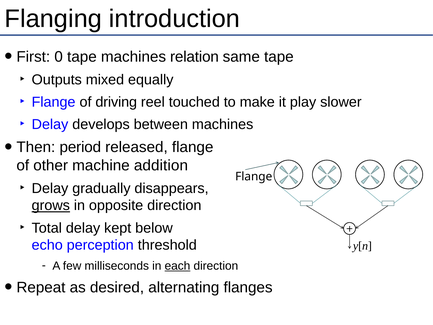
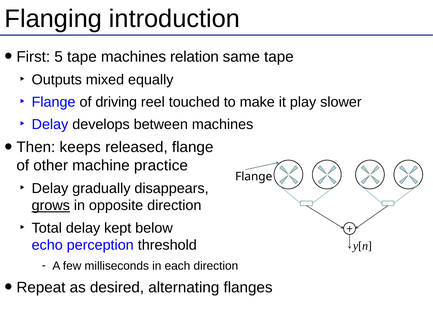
0: 0 -> 5
period: period -> keeps
addition: addition -> practice
each underline: present -> none
